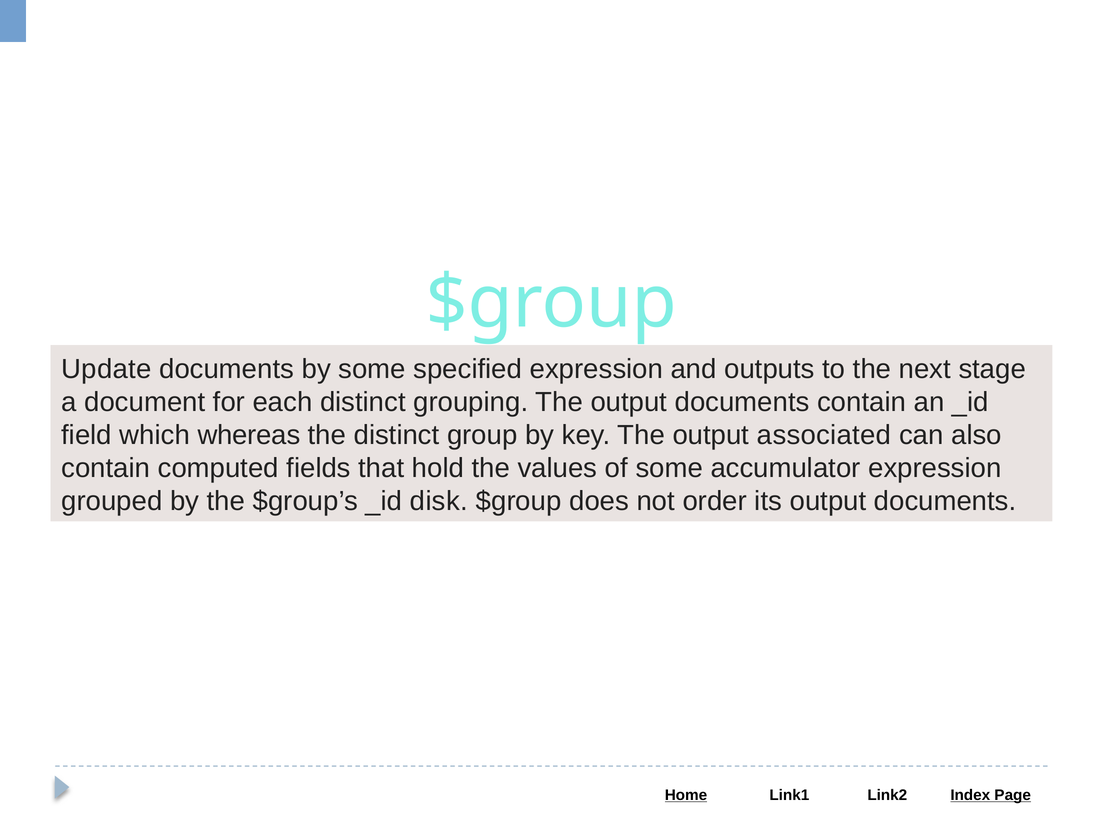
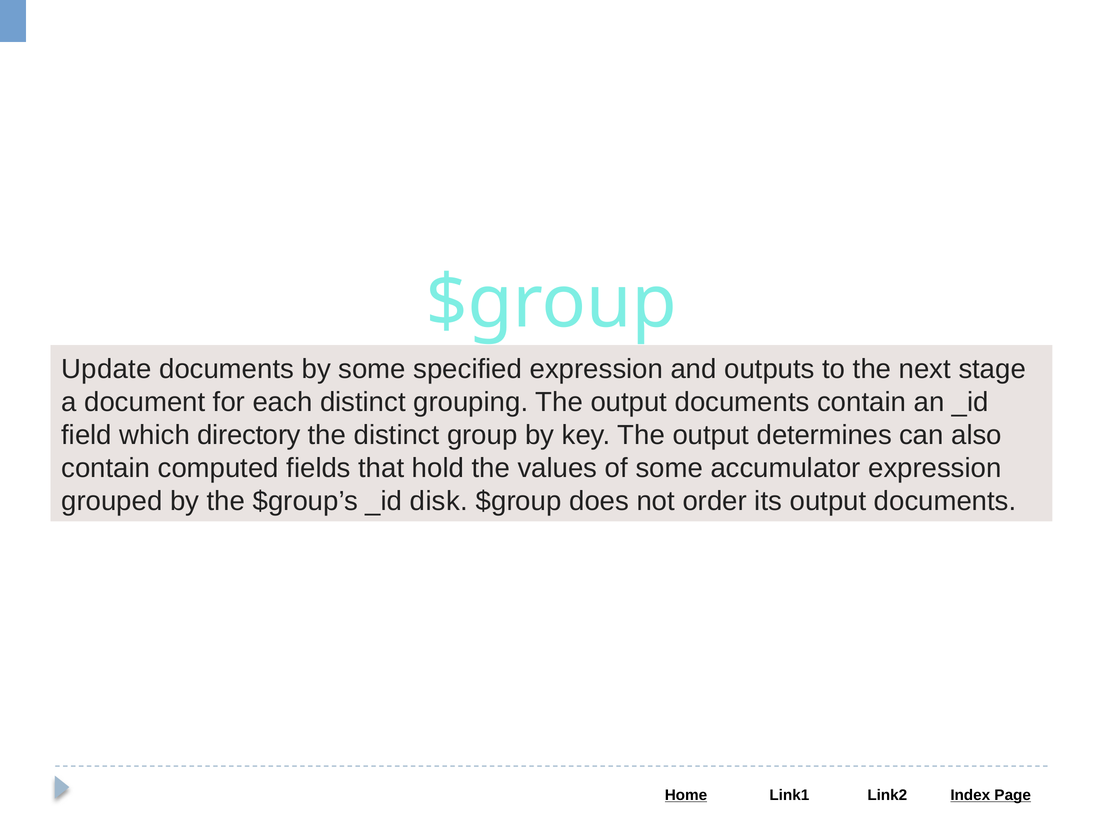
whereas: whereas -> directory
associated: associated -> determines
